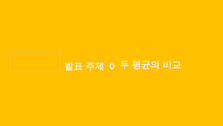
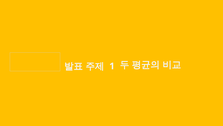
0: 0 -> 1
